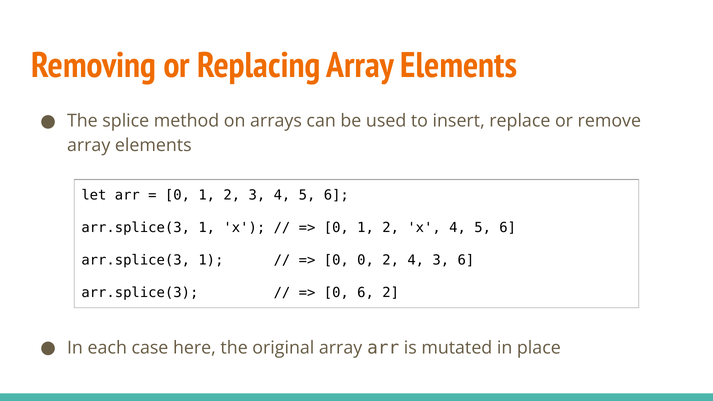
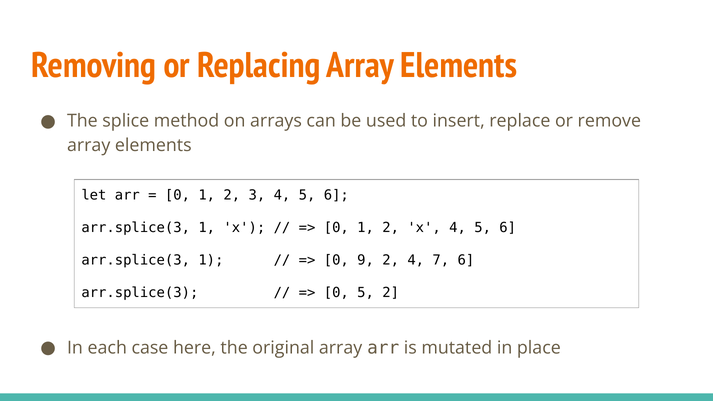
0 0: 0 -> 9
4 3: 3 -> 7
0 6: 6 -> 5
